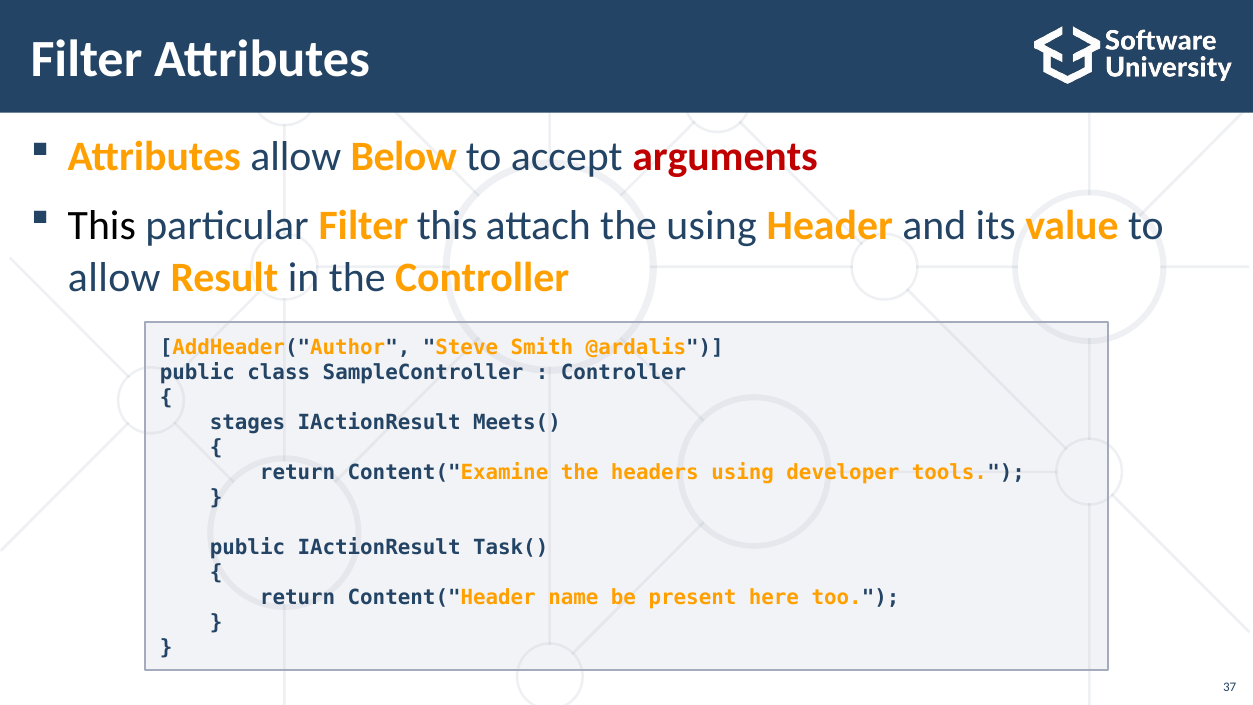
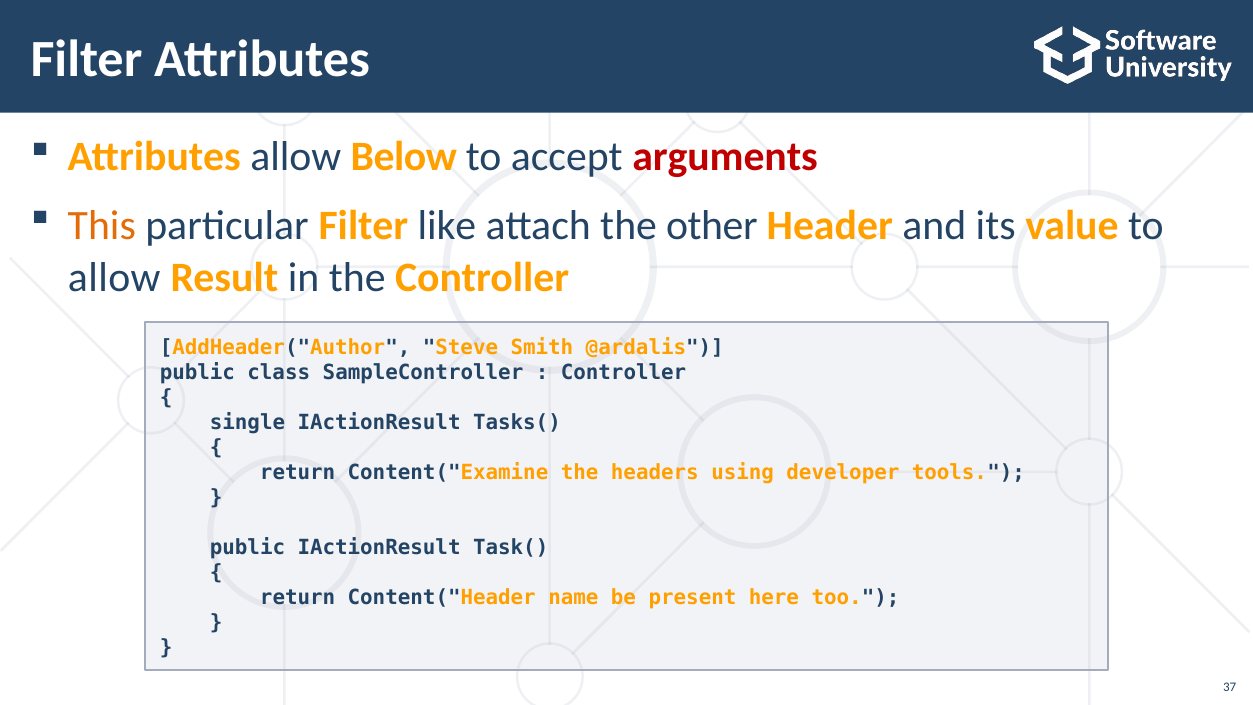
This at (102, 225) colour: black -> orange
Filter this: this -> like
the using: using -> other
stages: stages -> single
Meets(: Meets( -> Tasks(
